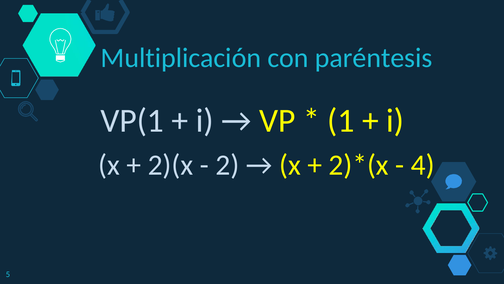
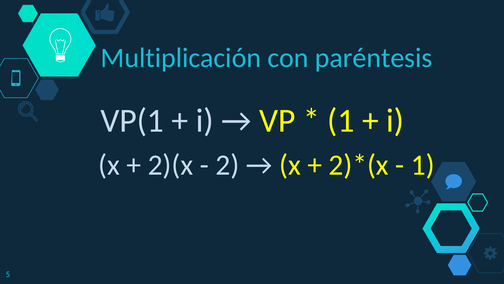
4 at (423, 165): 4 -> 1
